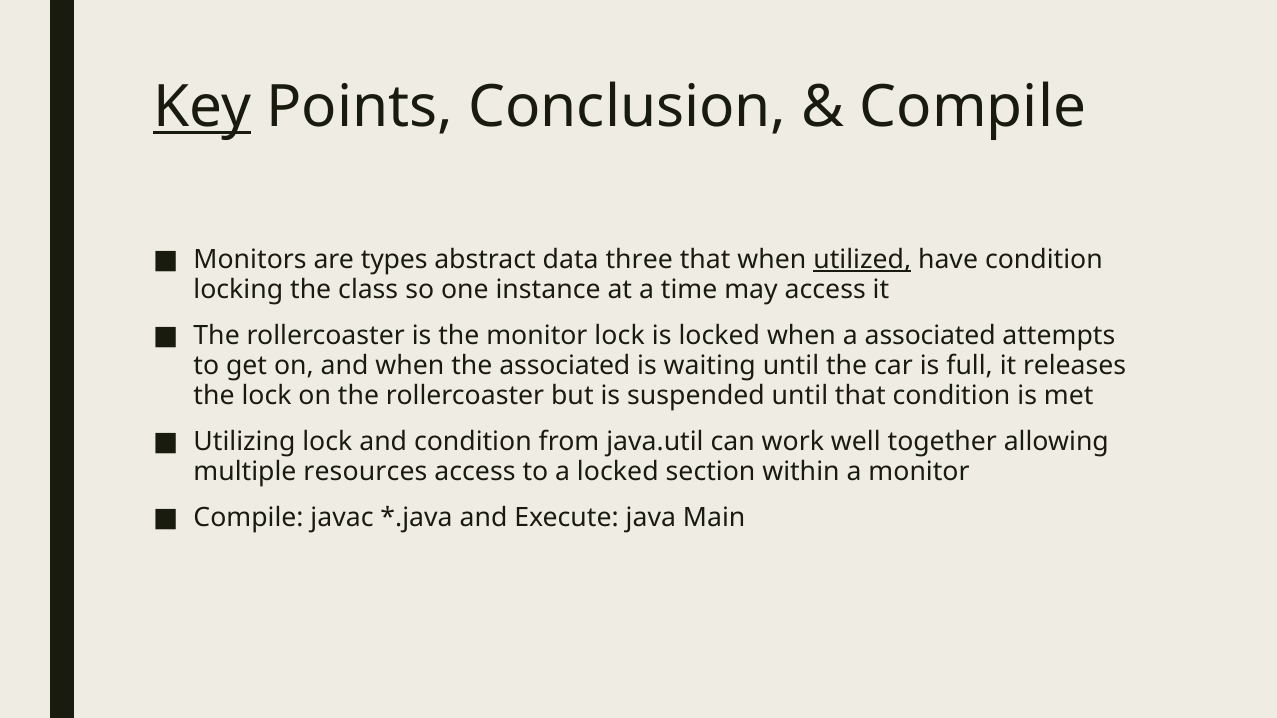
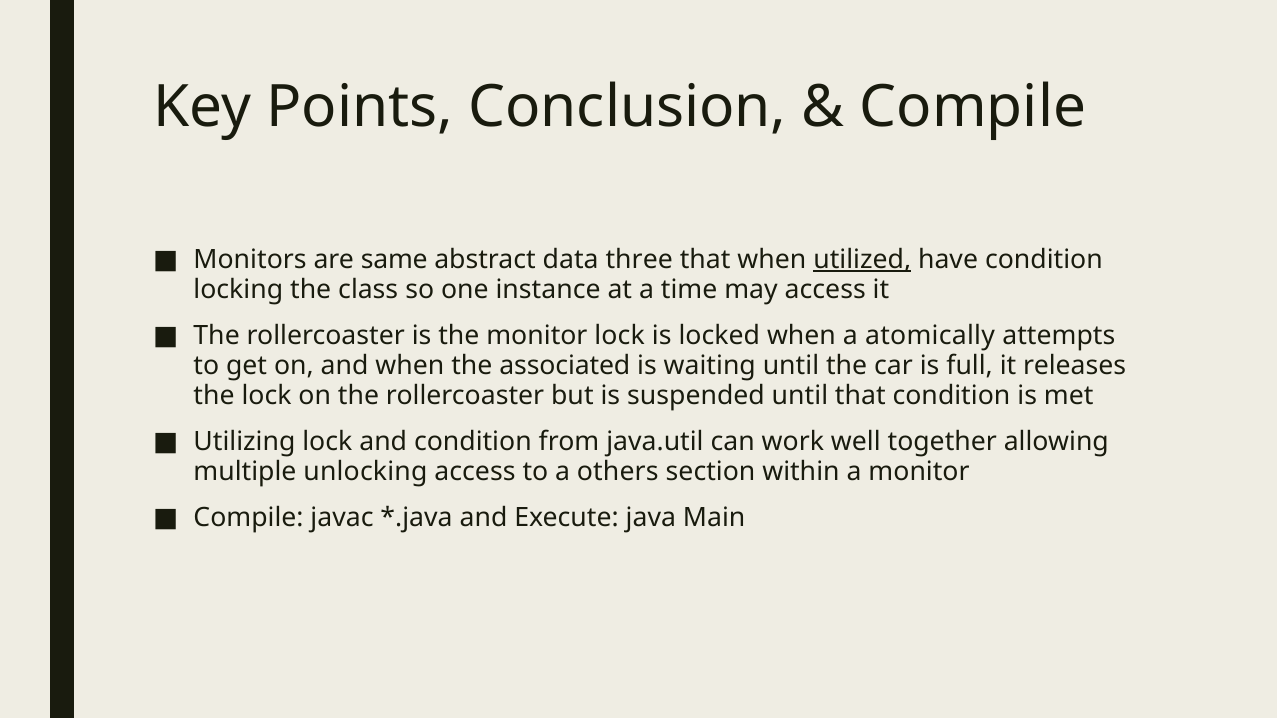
Key underline: present -> none
types: types -> same
a associated: associated -> atomically
resources: resources -> unlocking
a locked: locked -> others
